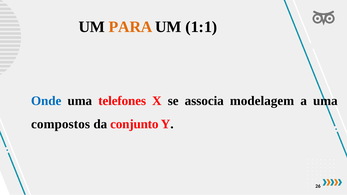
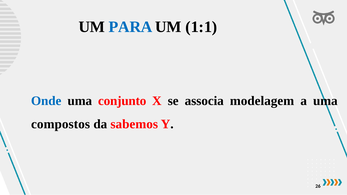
PARA colour: orange -> blue
telefones: telefones -> conjunto
conjunto: conjunto -> sabemos
